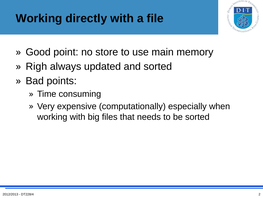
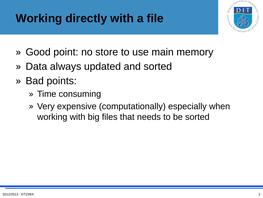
Righ: Righ -> Data
